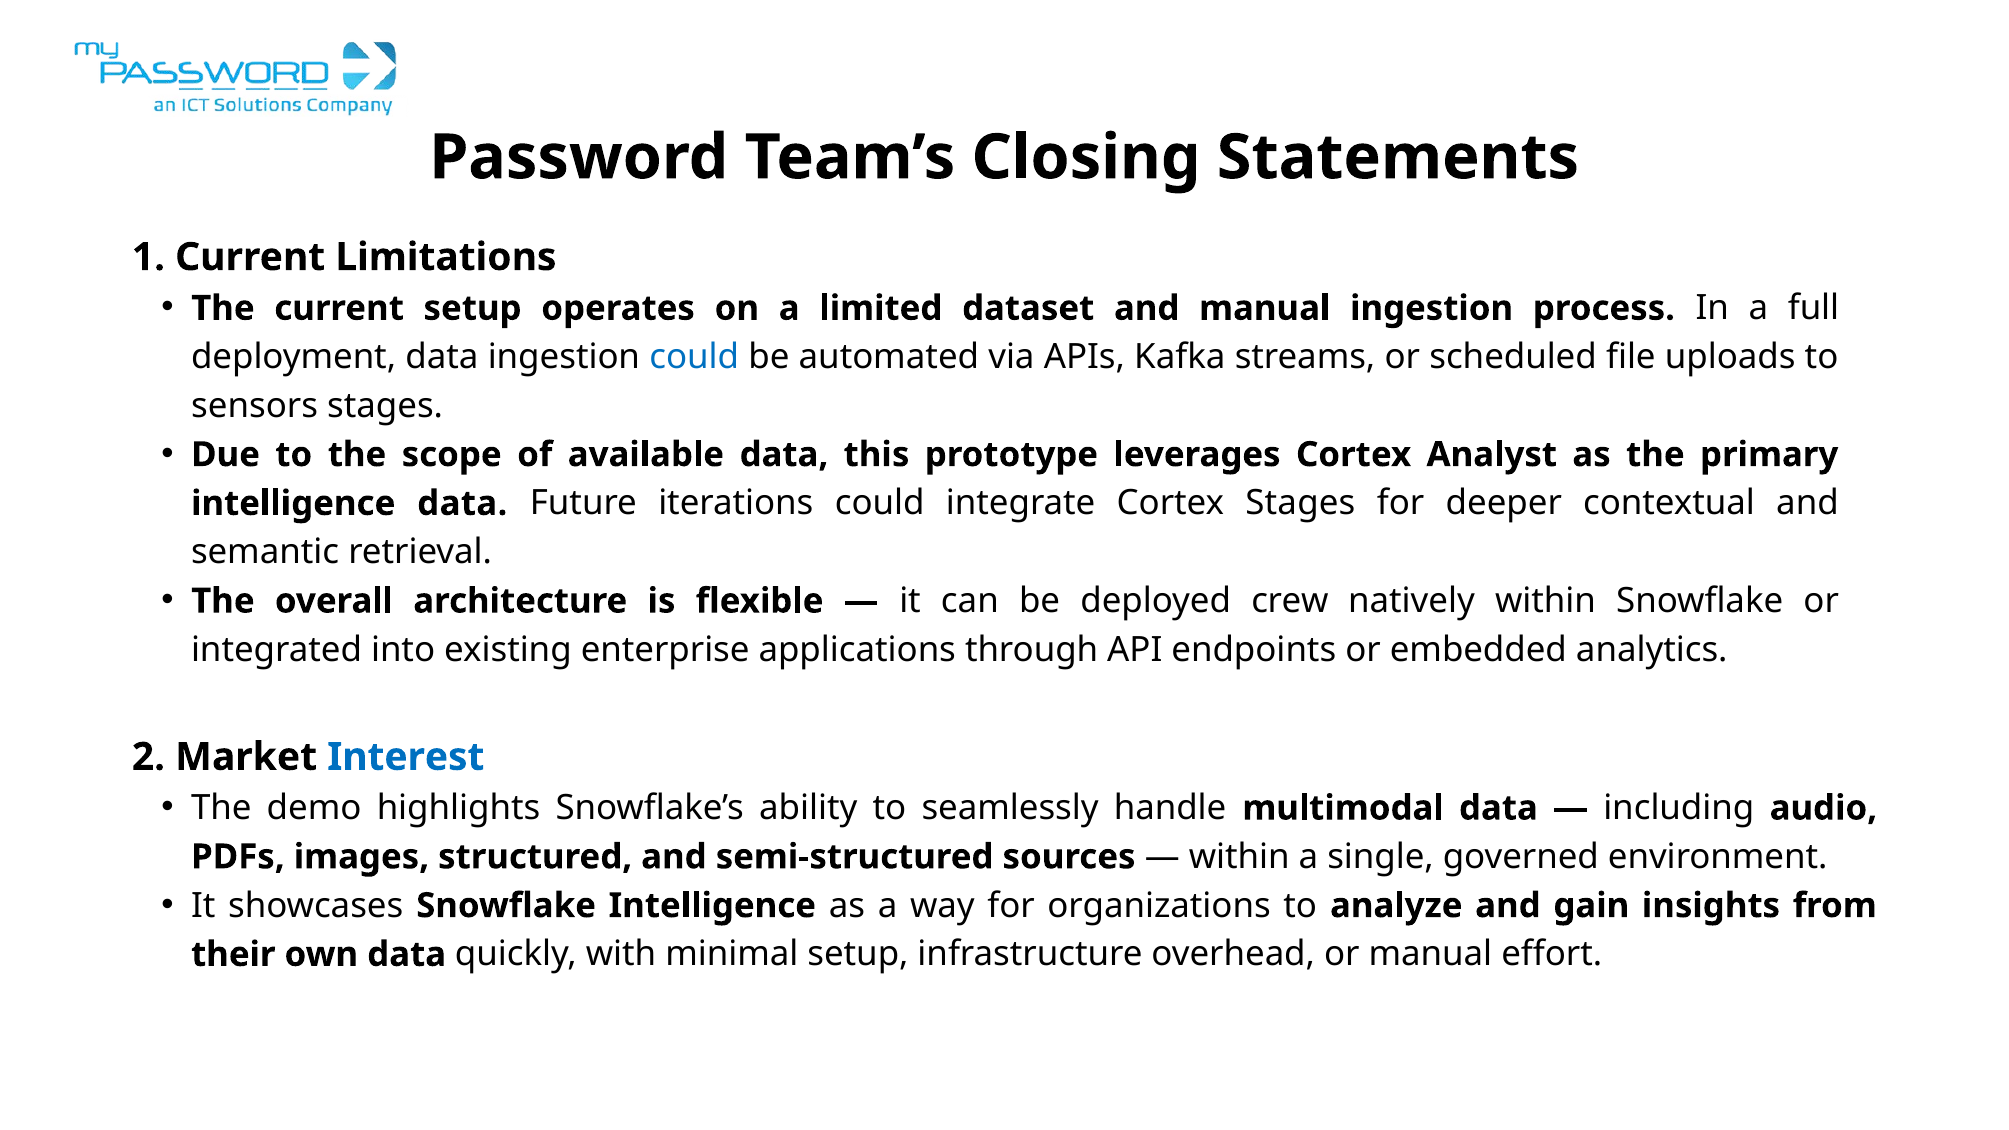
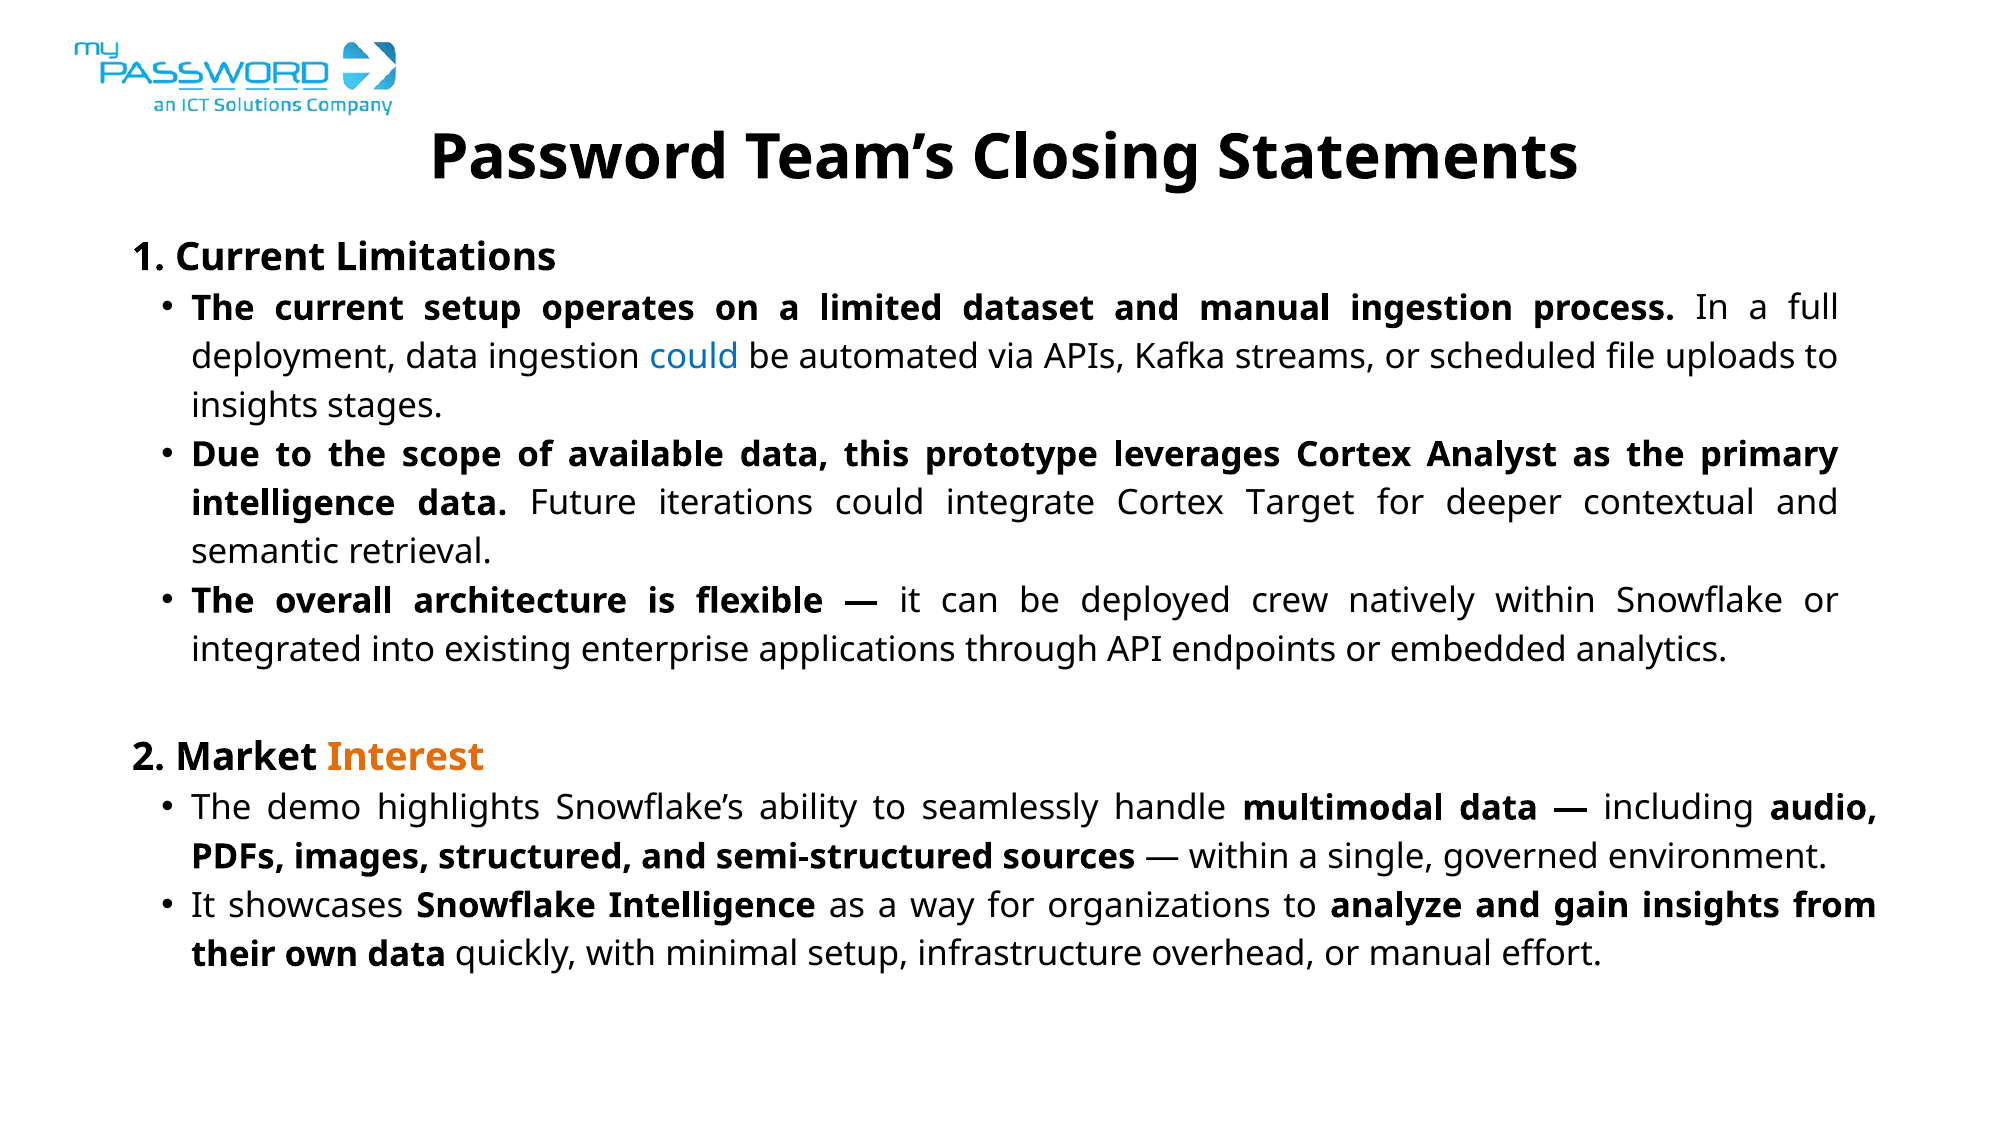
sensors at (255, 406): sensors -> insights
Cortex Stages: Stages -> Target
Interest colour: blue -> orange
